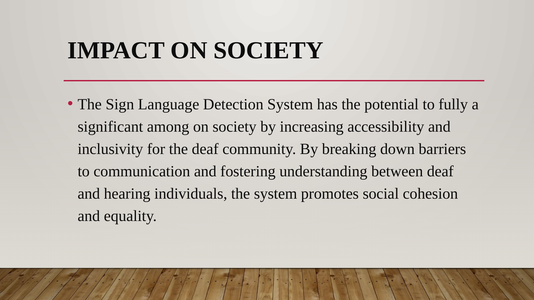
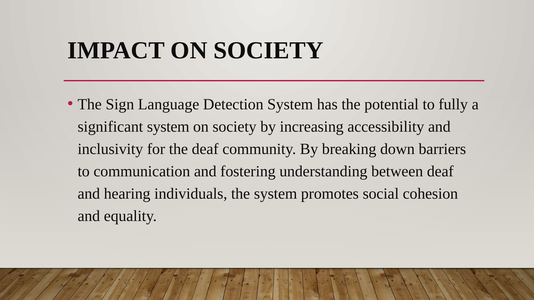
significant among: among -> system
